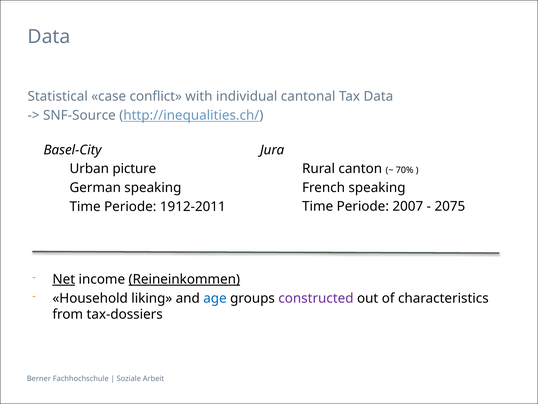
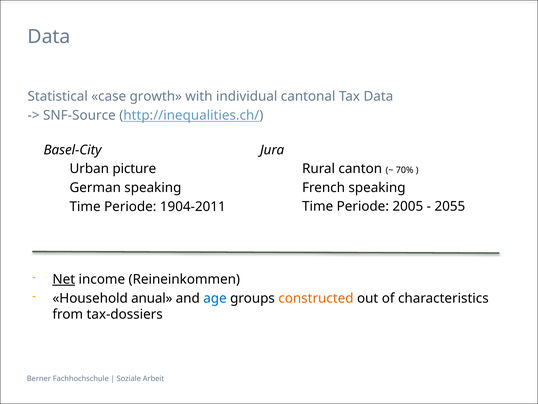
conflict: conflict -> growth
1912-2011: 1912-2011 -> 1904-2011
2007: 2007 -> 2005
2075: 2075 -> 2055
Reineinkommen underline: present -> none
liking: liking -> anual
constructed colour: purple -> orange
